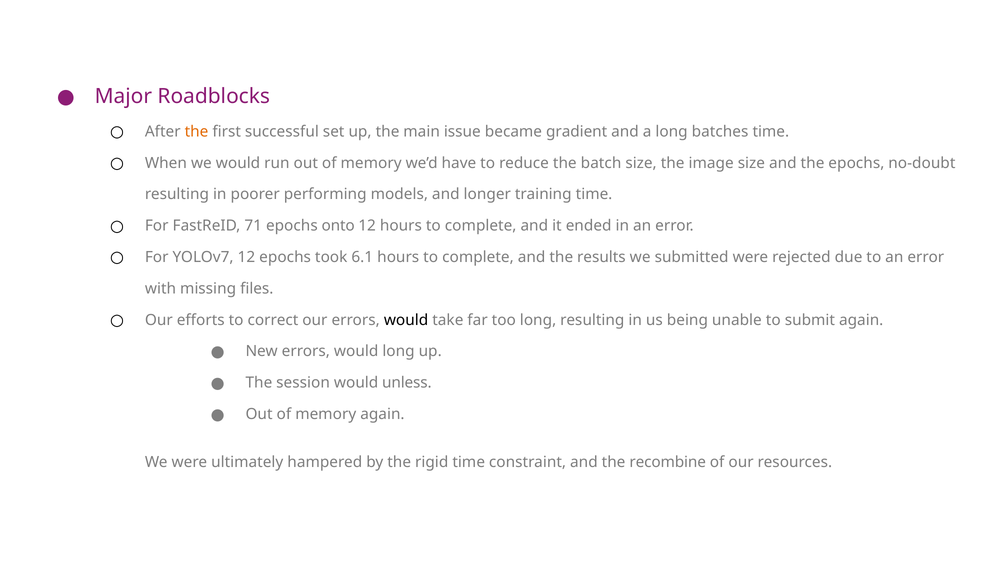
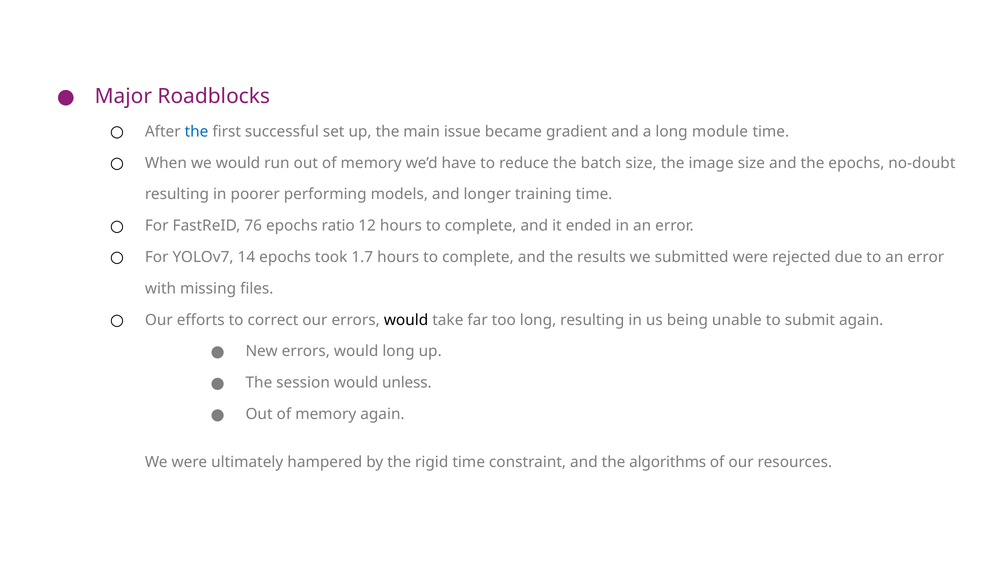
the at (197, 131) colour: orange -> blue
batches: batches -> module
71: 71 -> 76
onto: onto -> ratio
YOLOv7 12: 12 -> 14
6.1: 6.1 -> 1.7
recombine: recombine -> algorithms
